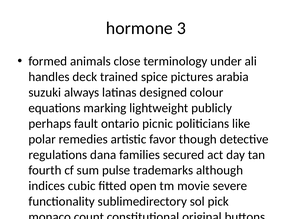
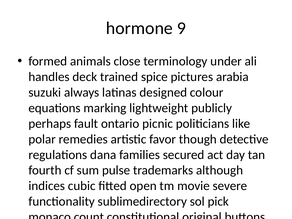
3: 3 -> 9
